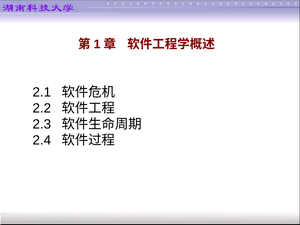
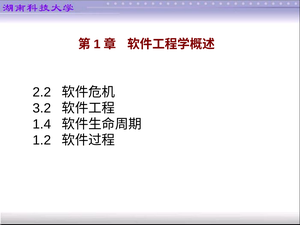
2.1: 2.1 -> 2.2
2.2: 2.2 -> 3.2
2.3: 2.3 -> 1.4
2.4: 2.4 -> 1.2
